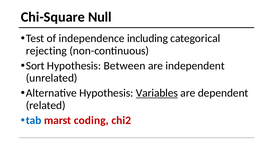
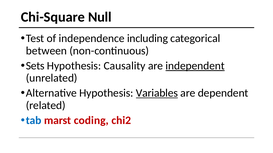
rejecting: rejecting -> between
Sort: Sort -> Sets
Between: Between -> Causality
independent underline: none -> present
